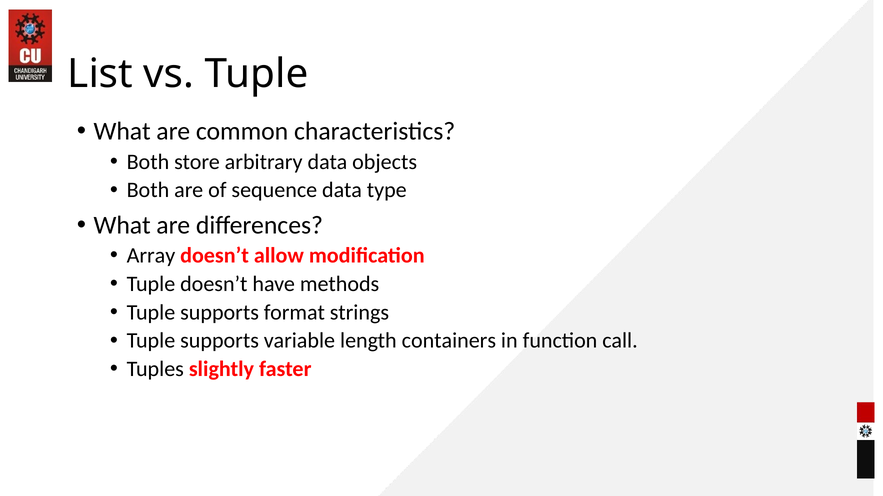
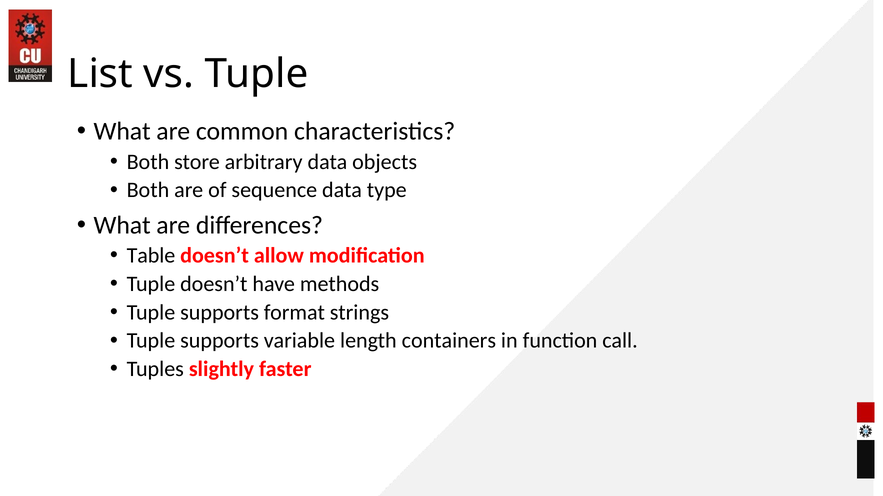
Array: Array -> Table
